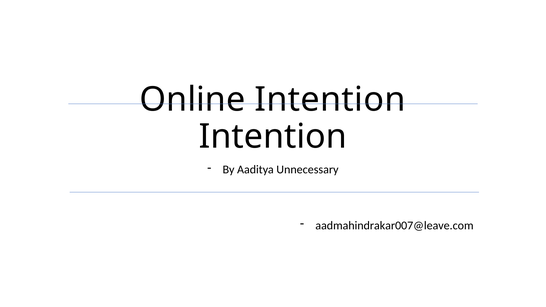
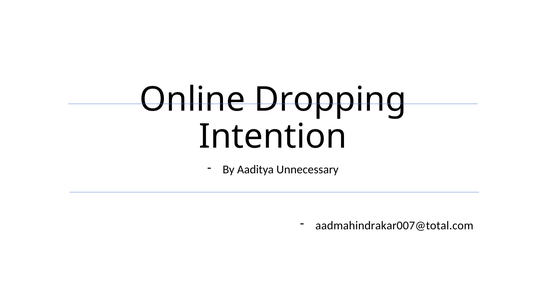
Online Intention: Intention -> Dropping
aadmahindrakar007@leave.com: aadmahindrakar007@leave.com -> aadmahindrakar007@total.com
